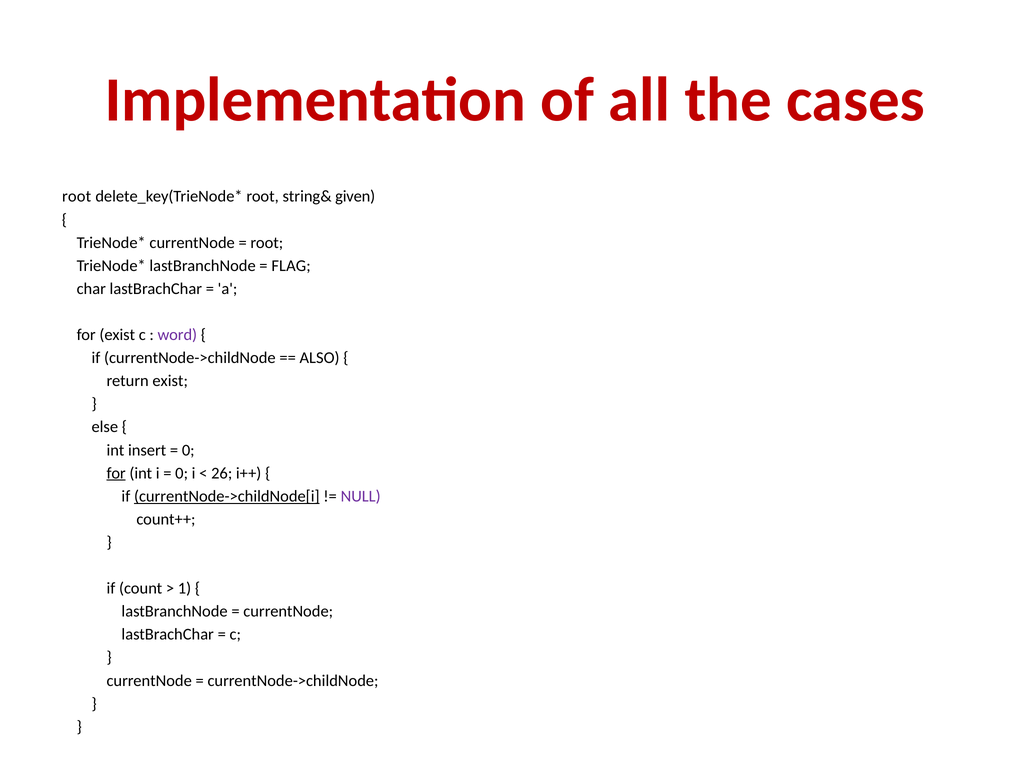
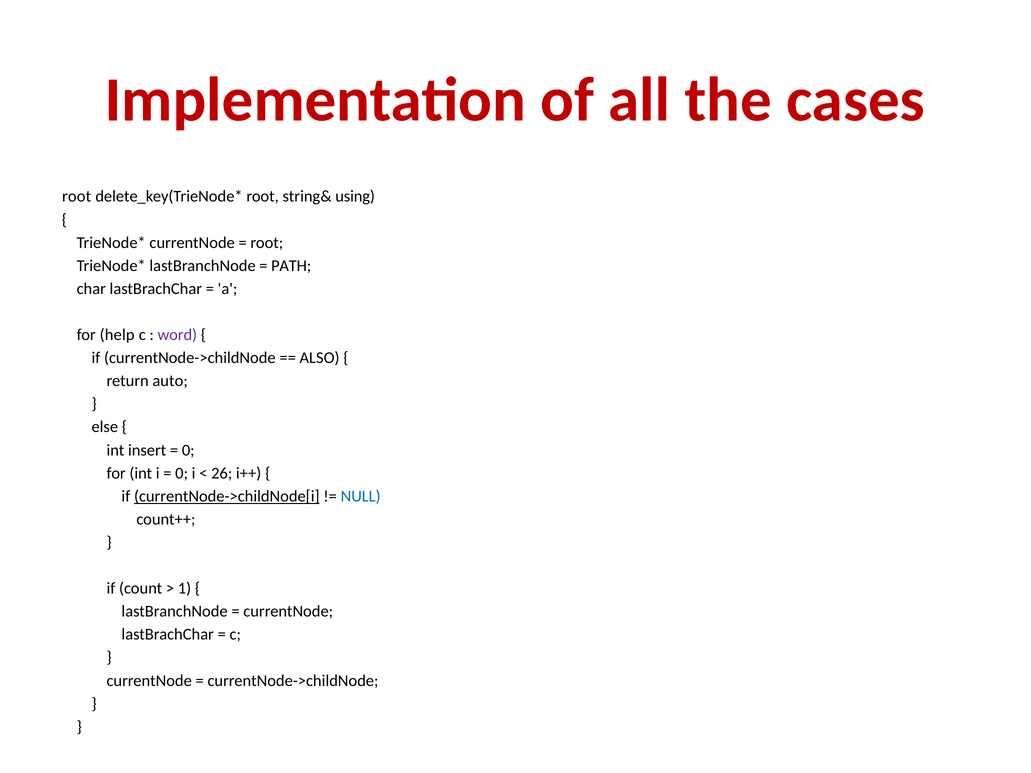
given: given -> using
FLAG: FLAG -> PATH
for exist: exist -> help
return exist: exist -> auto
for at (116, 473) underline: present -> none
NULL colour: purple -> blue
